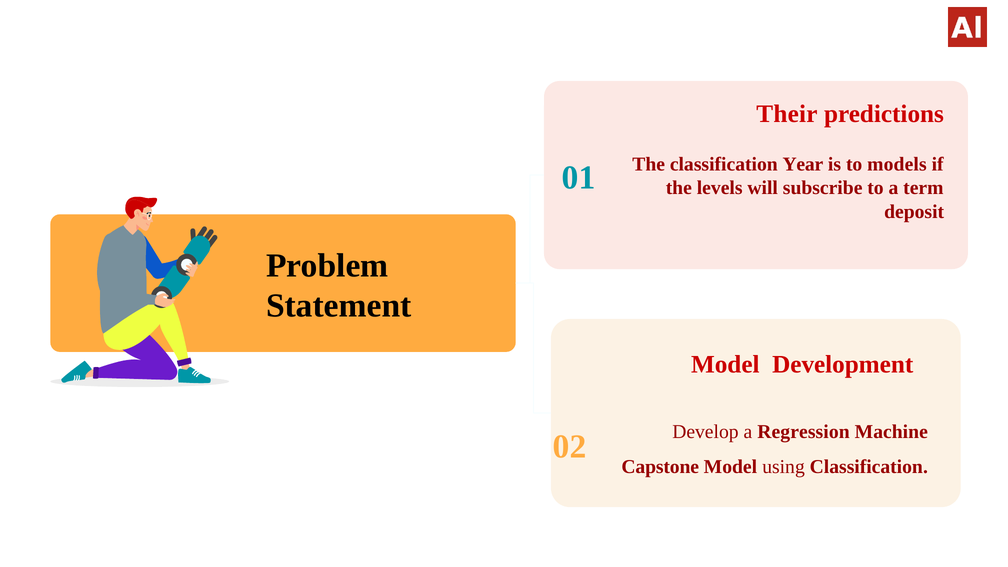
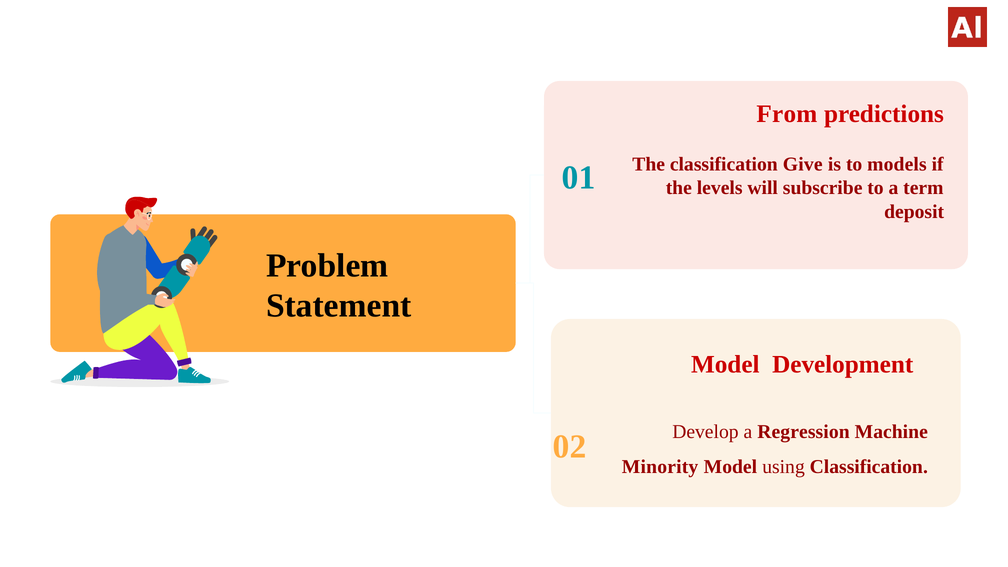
Their: Their -> From
Year: Year -> Give
Capstone: Capstone -> Minority
